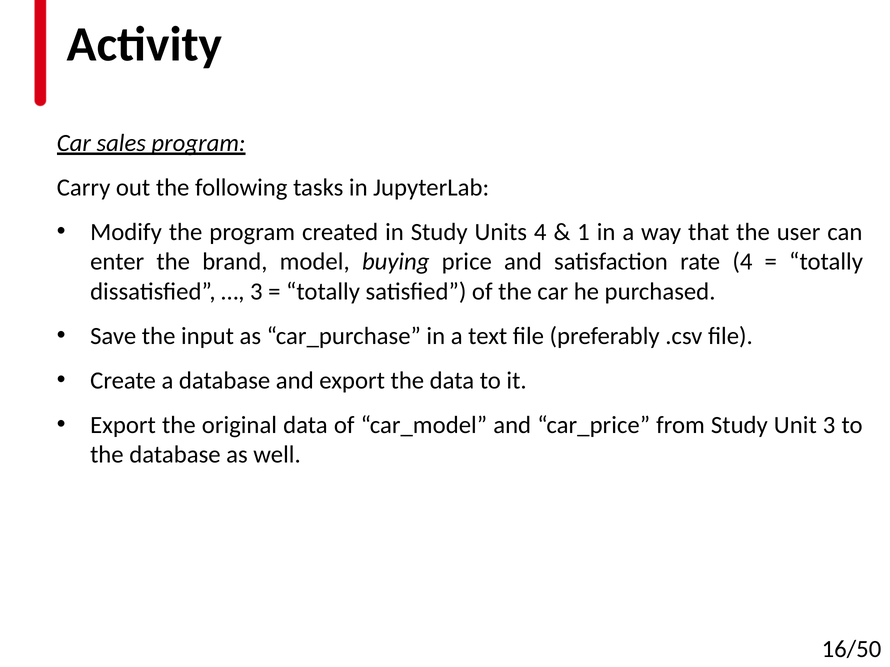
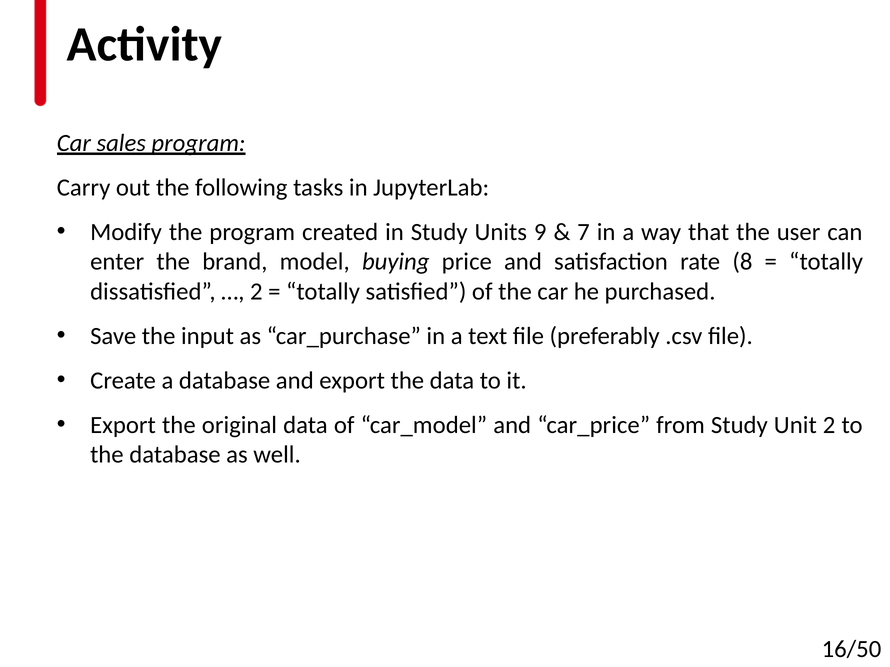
Units 4: 4 -> 9
1: 1 -> 7
rate 4: 4 -> 8
3 at (256, 292): 3 -> 2
Unit 3: 3 -> 2
